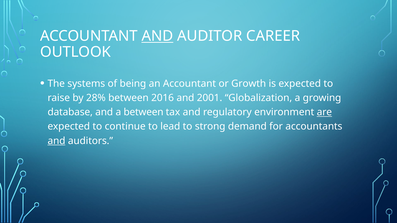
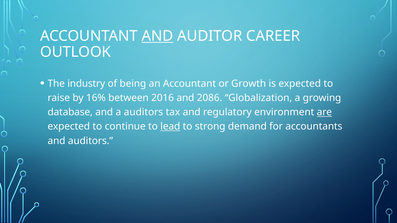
systems: systems -> industry
28%: 28% -> 16%
2001: 2001 -> 2086
a between: between -> auditors
lead underline: none -> present
and at (56, 141) underline: present -> none
